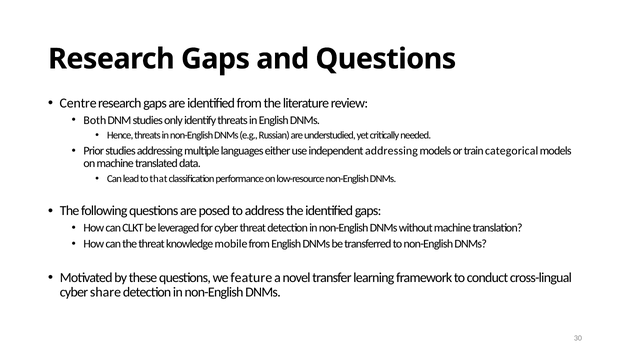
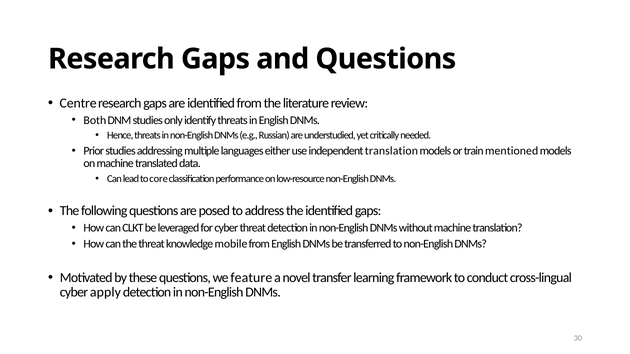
independent addressing: addressing -> translation
categorical: categorical -> mentioned
that: that -> core
share: share -> apply
